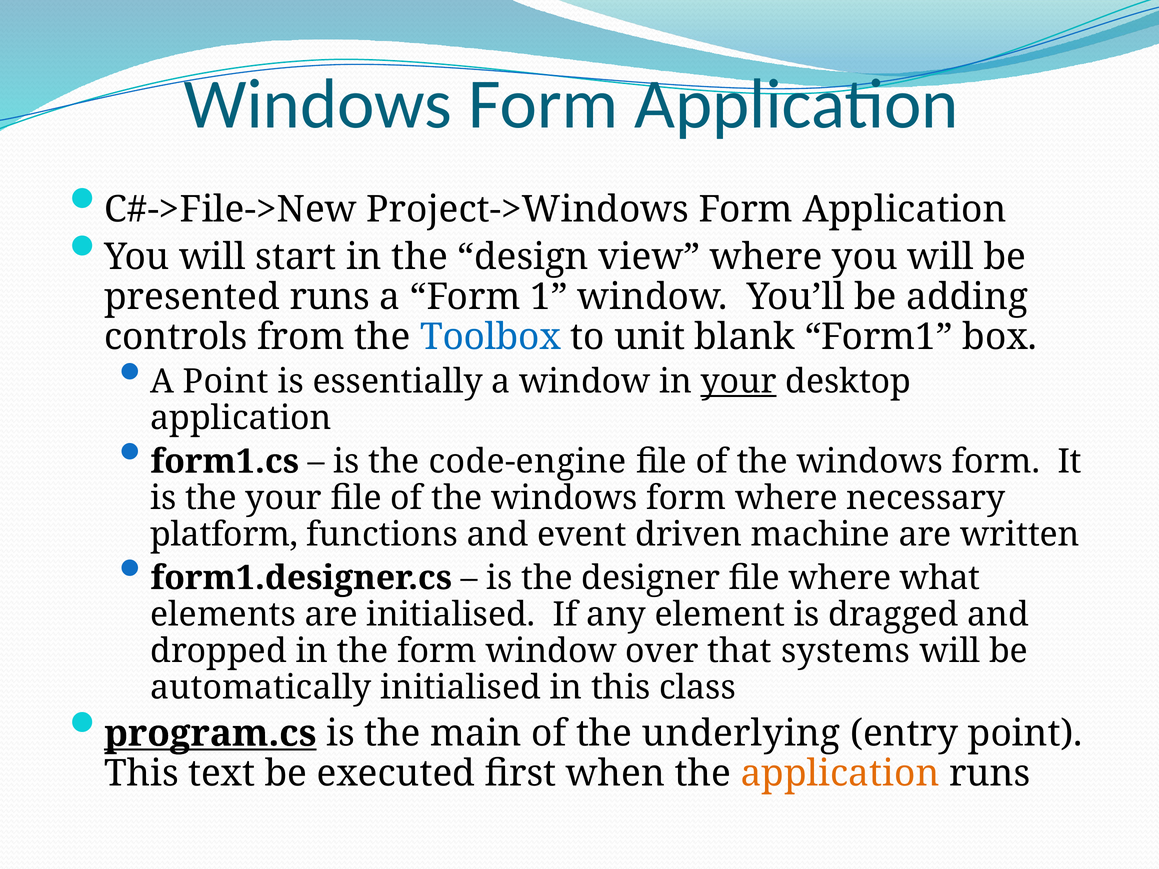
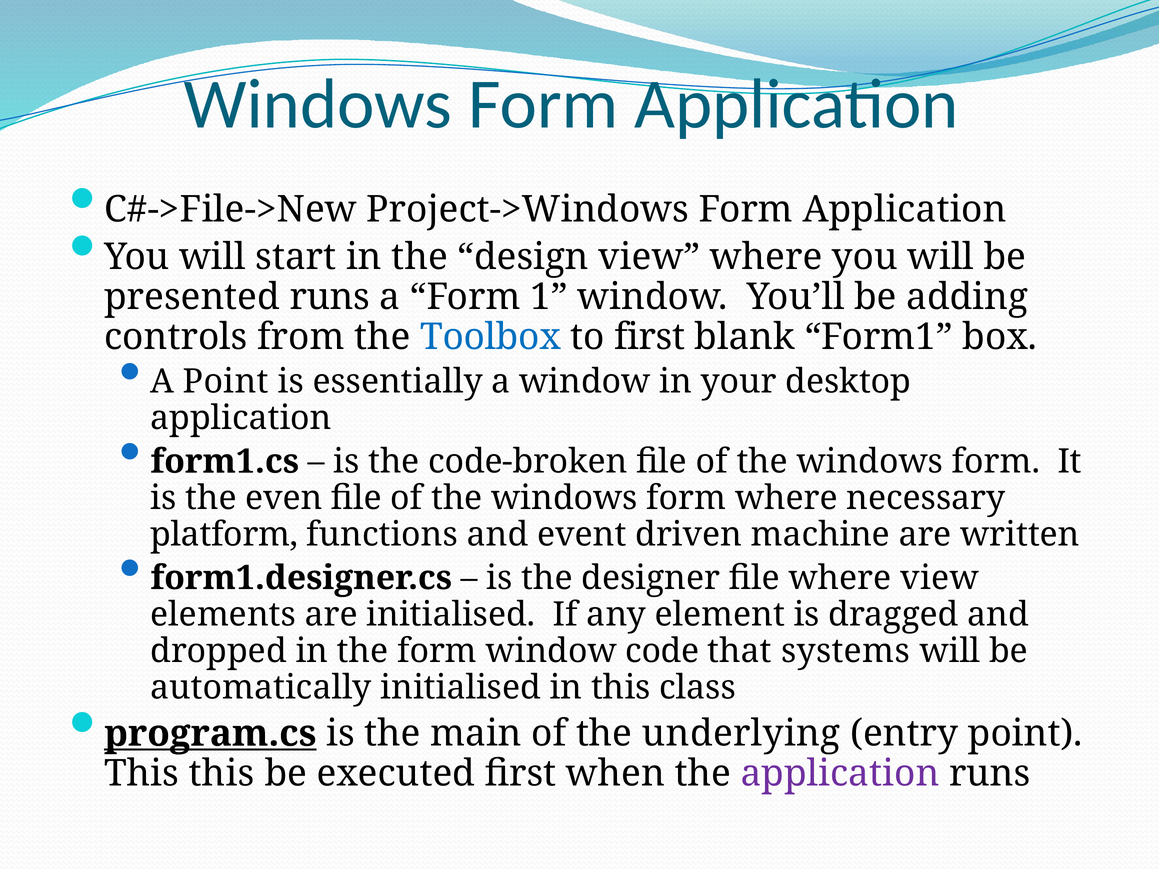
to unit: unit -> first
your at (739, 382) underline: present -> none
code-engine: code-engine -> code-broken
the your: your -> even
where what: what -> view
over: over -> code
This text: text -> this
application at (840, 774) colour: orange -> purple
